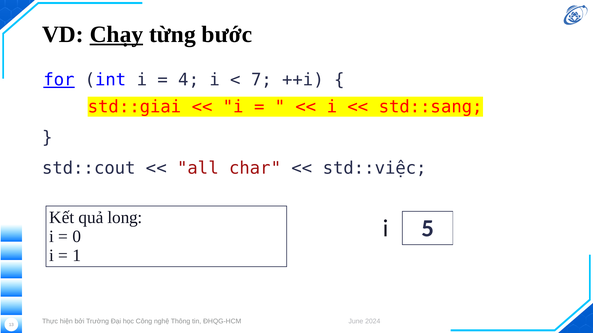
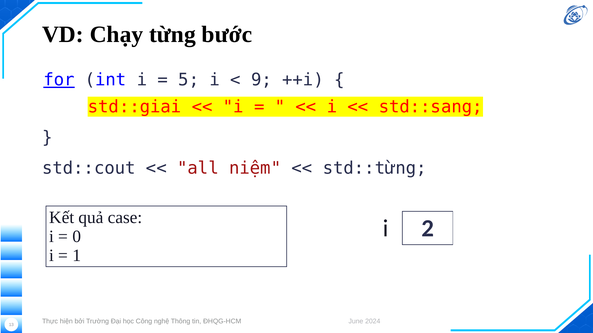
Chạy underline: present -> none
4: 4 -> 5
7: 7 -> 9
char: char -> niệm
std::việc: std::việc -> std::từng
long: long -> case
5: 5 -> 2
